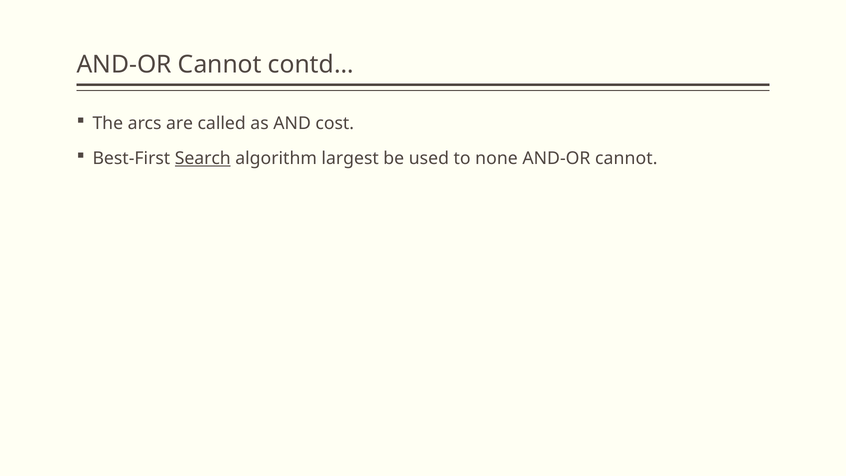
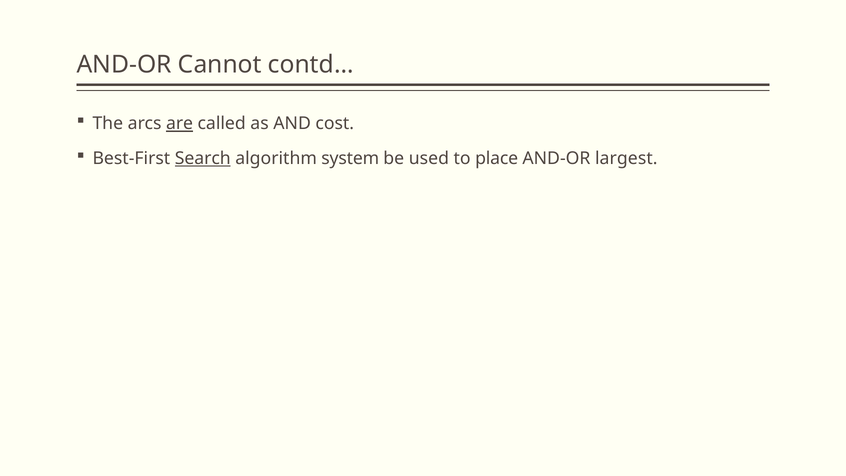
are underline: none -> present
largest: largest -> system
none: none -> place
cannot at (626, 159): cannot -> largest
